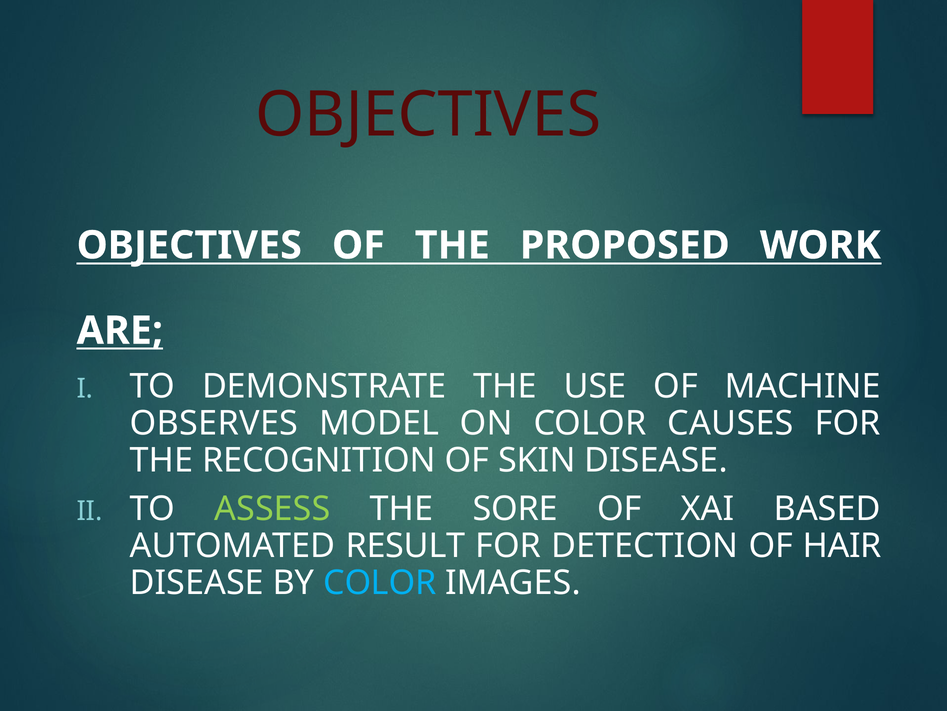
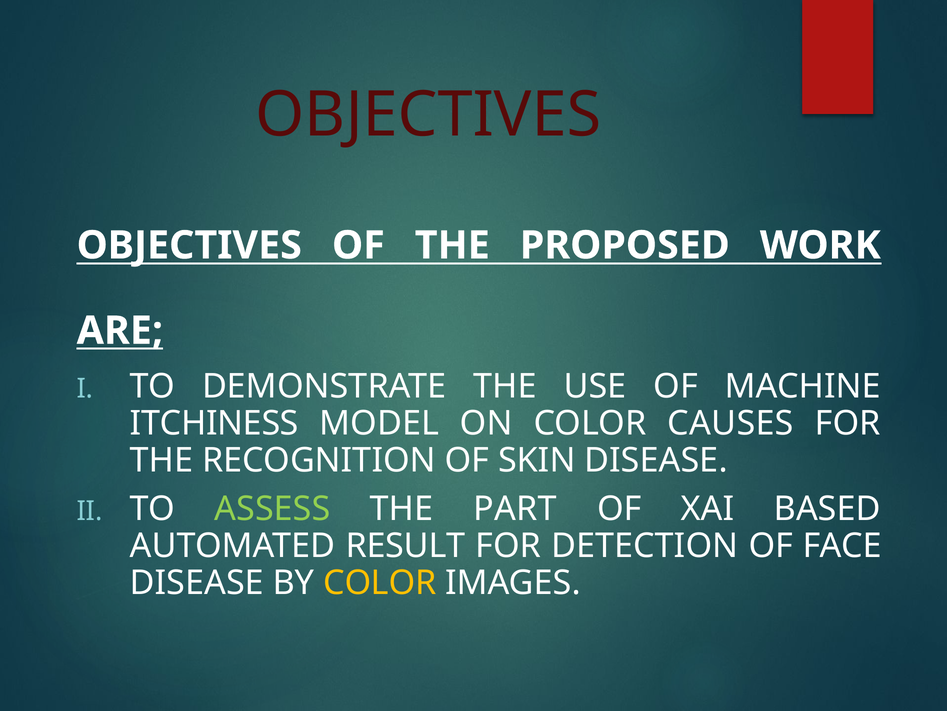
OBSERVES: OBSERVES -> ITCHINESS
SORE: SORE -> PART
HAIR: HAIR -> FACE
COLOR at (380, 582) colour: light blue -> yellow
